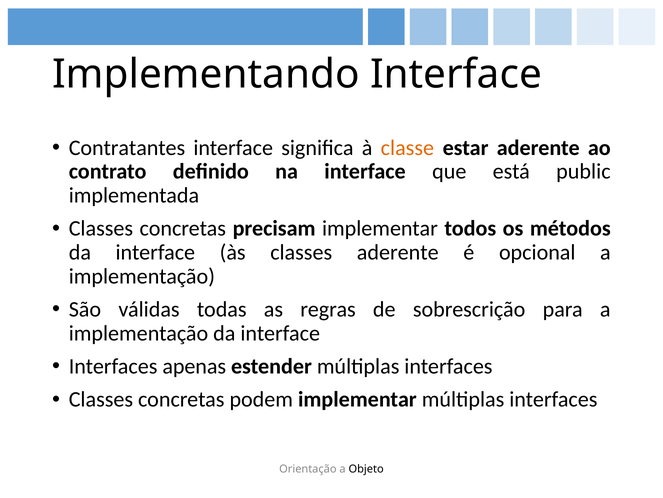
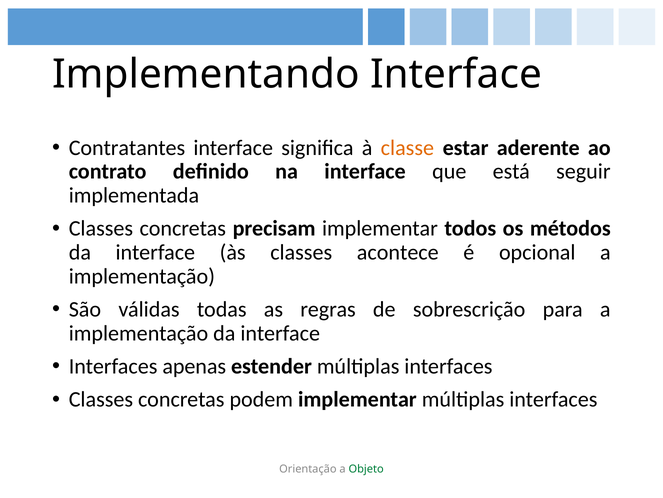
public: public -> seguir
classes aderente: aderente -> acontece
Objeto colour: black -> green
